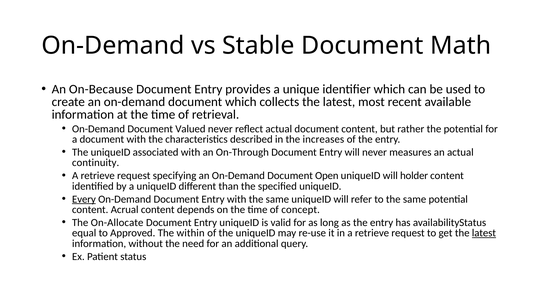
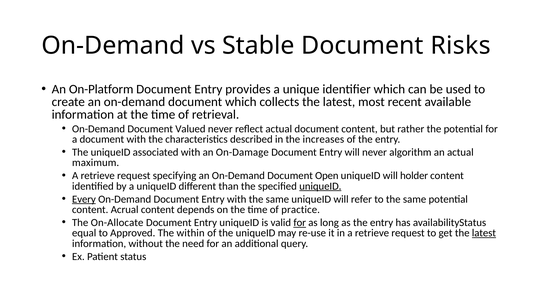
Math: Math -> Risks
On-Because: On-Because -> On-Platform
On-Through: On-Through -> On-Damage
measures: measures -> algorithm
continuity: continuity -> maximum
uniqueID at (320, 186) underline: none -> present
concept: concept -> practice
for at (300, 223) underline: none -> present
